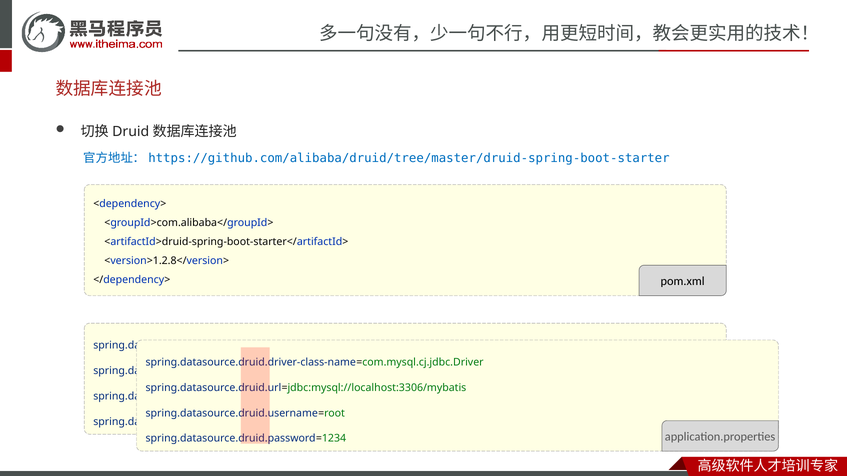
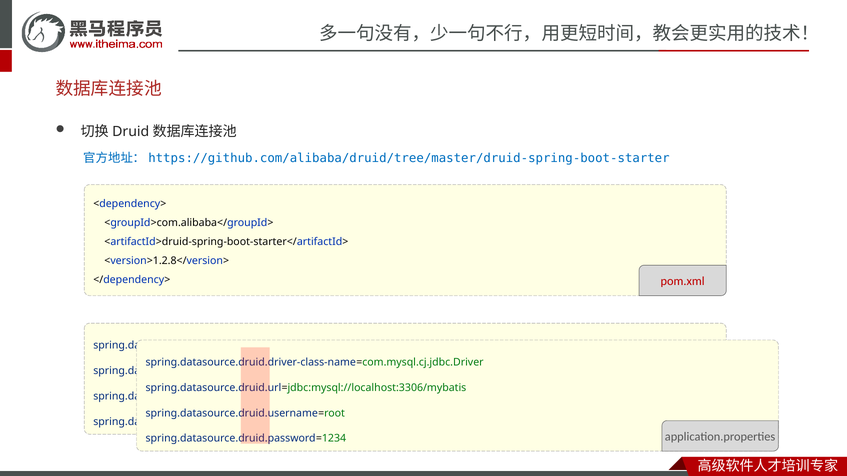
pom.xml colour: black -> red
